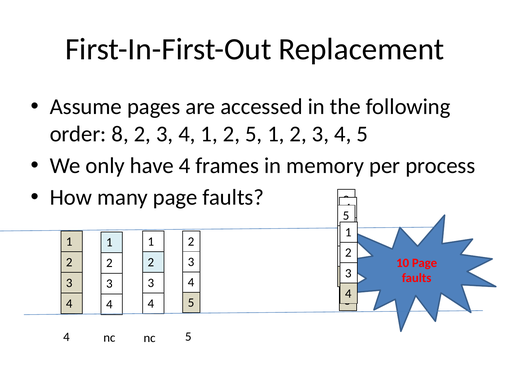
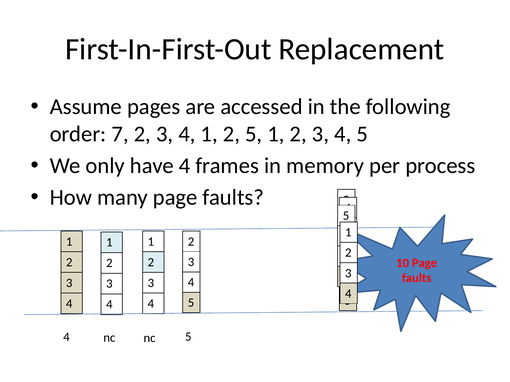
8: 8 -> 7
